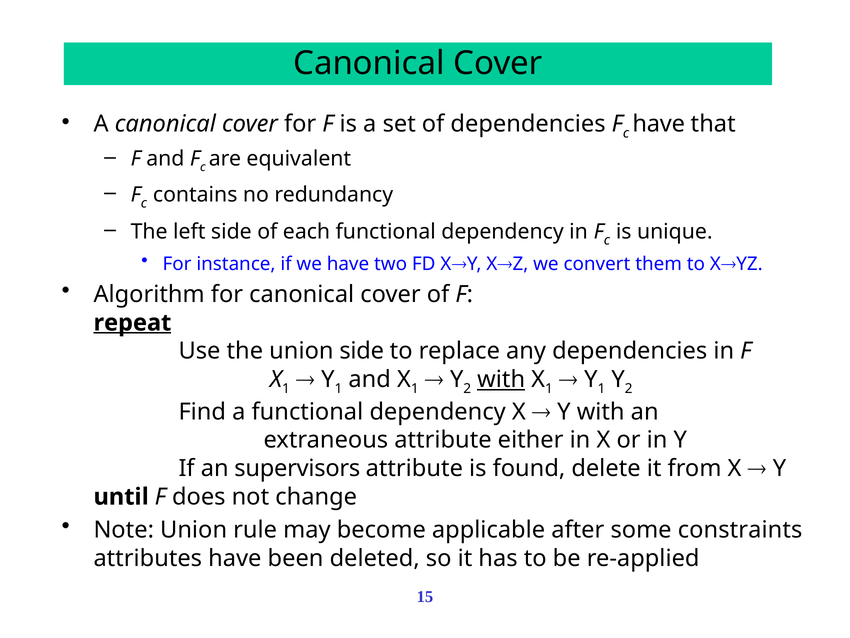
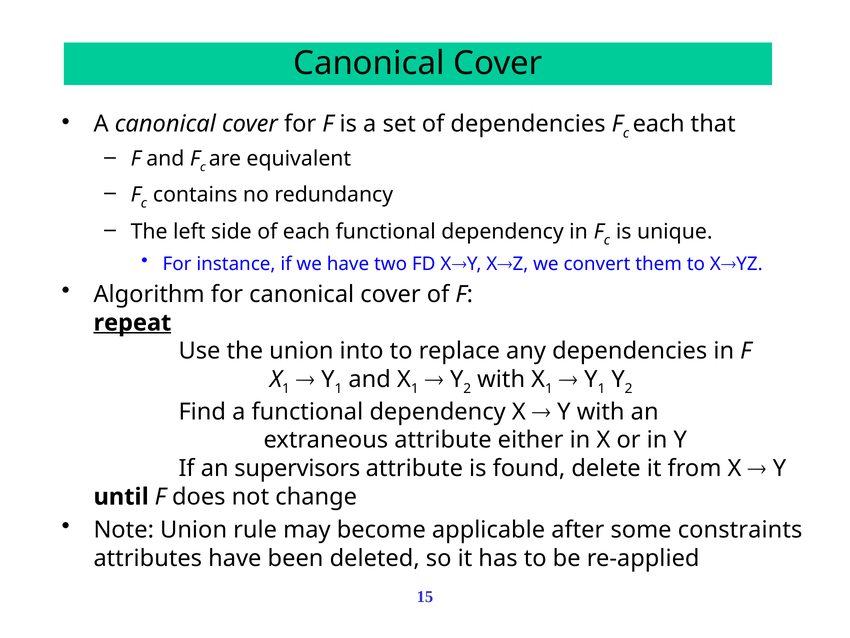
have at (659, 124): have -> each
union side: side -> into
with at (501, 379) underline: present -> none
